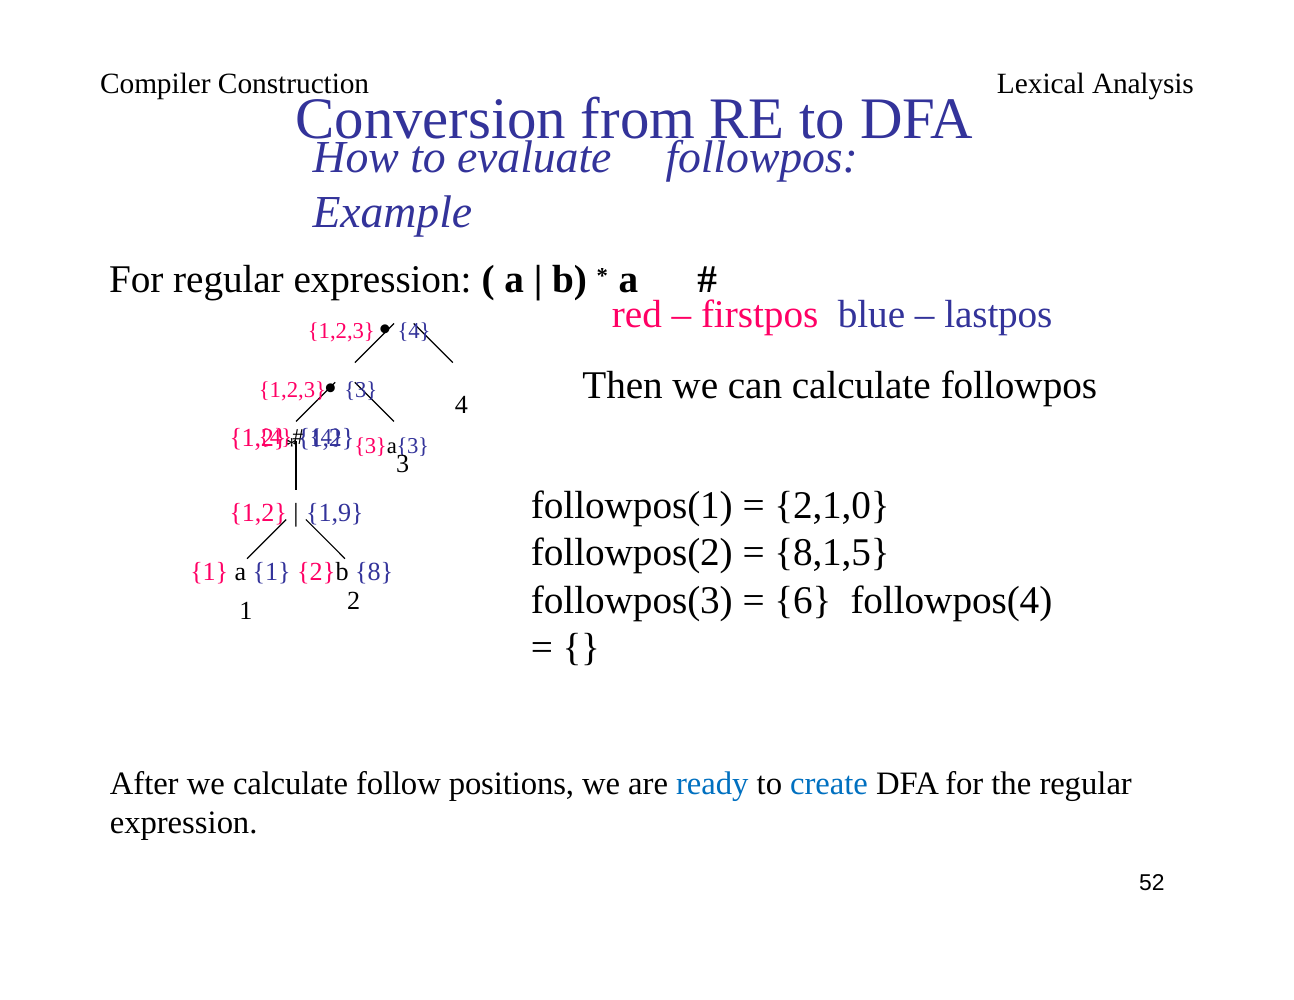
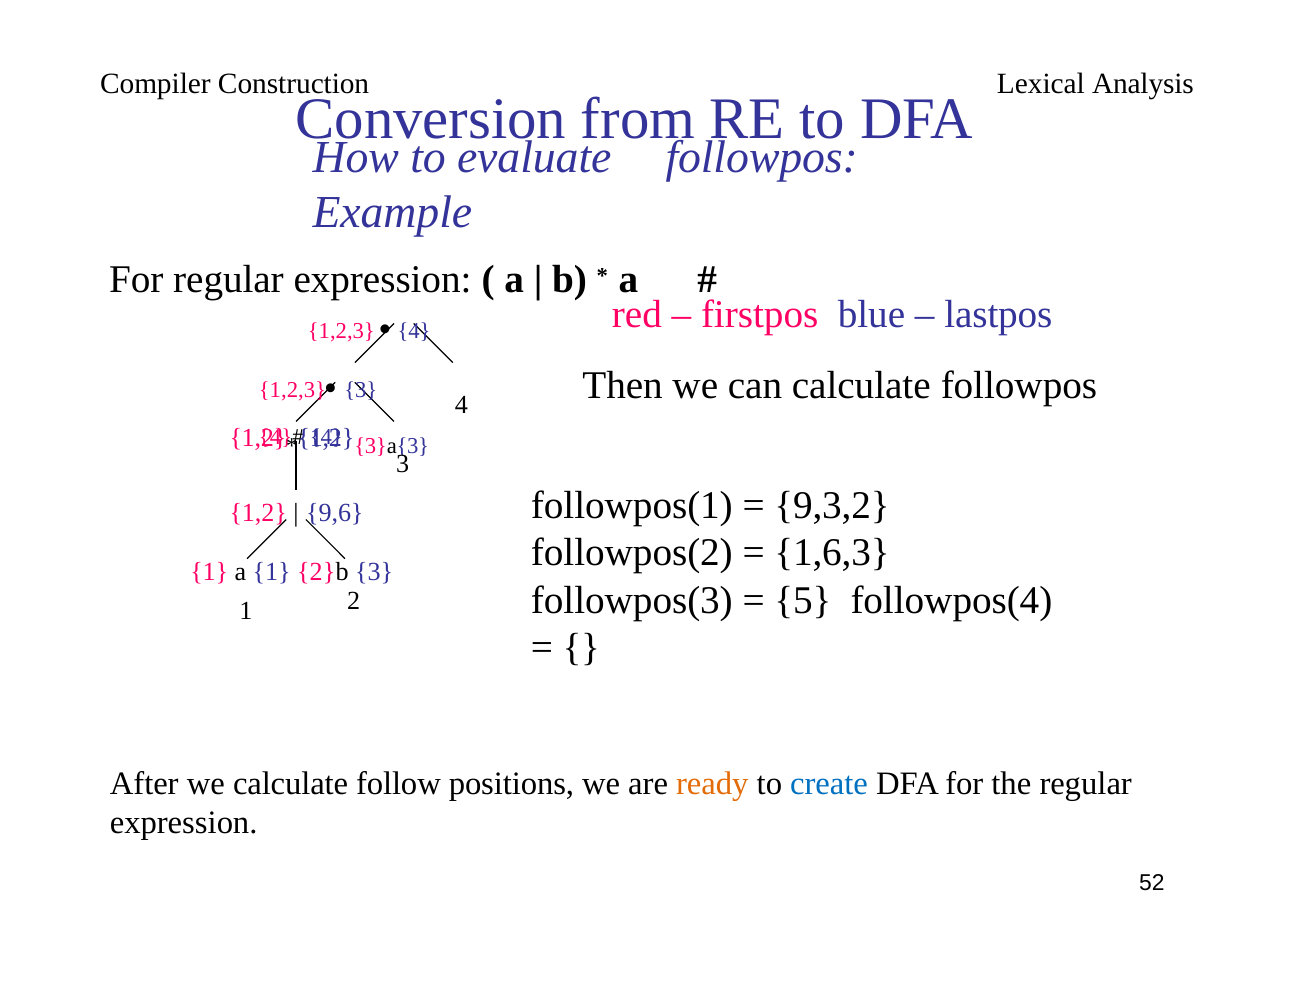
2,1,0: 2,1,0 -> 9,3,2
1,9: 1,9 -> 9,6
8,1,5: 8,1,5 -> 1,6,3
2}b 8: 8 -> 3
6: 6 -> 5
ready colour: blue -> orange
